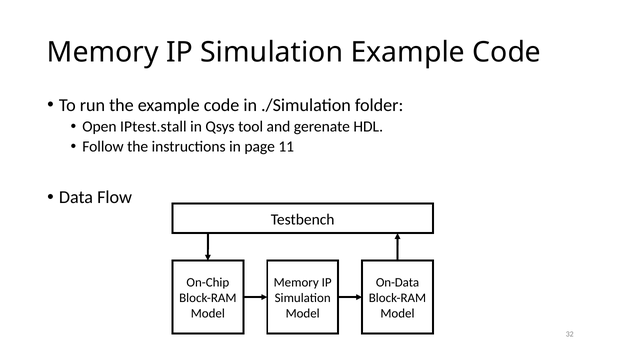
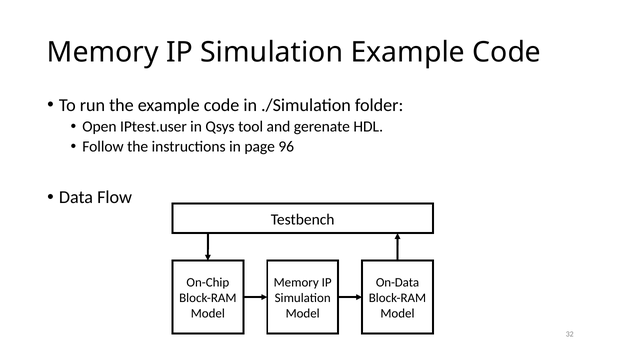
IPtest.stall: IPtest.stall -> IPtest.user
11: 11 -> 96
